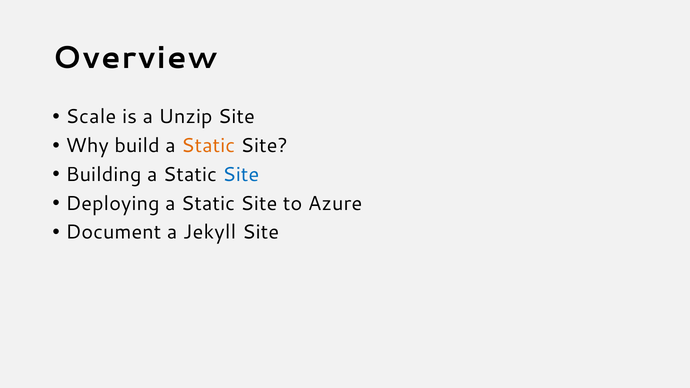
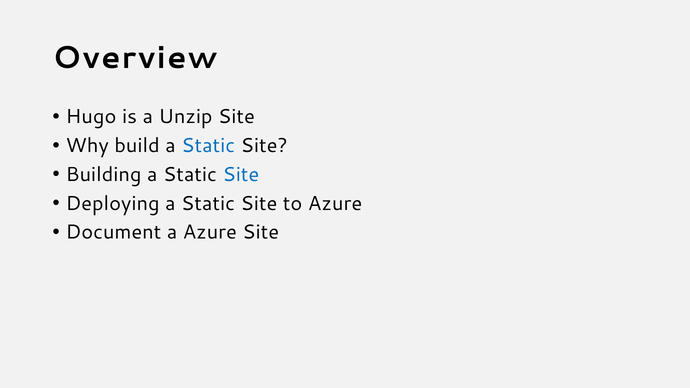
Scale: Scale -> Hugo
Static at (208, 146) colour: orange -> blue
a Jekyll: Jekyll -> Azure
